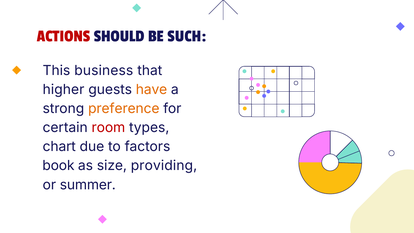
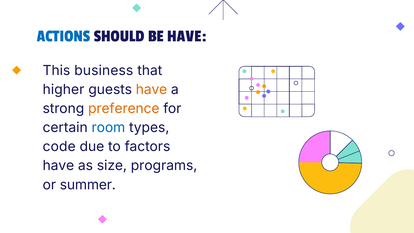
ACTIONS colour: red -> blue
BE SUCH: SUCH -> HAVE
room colour: red -> blue
chart: chart -> code
book at (58, 166): book -> have
providing: providing -> programs
